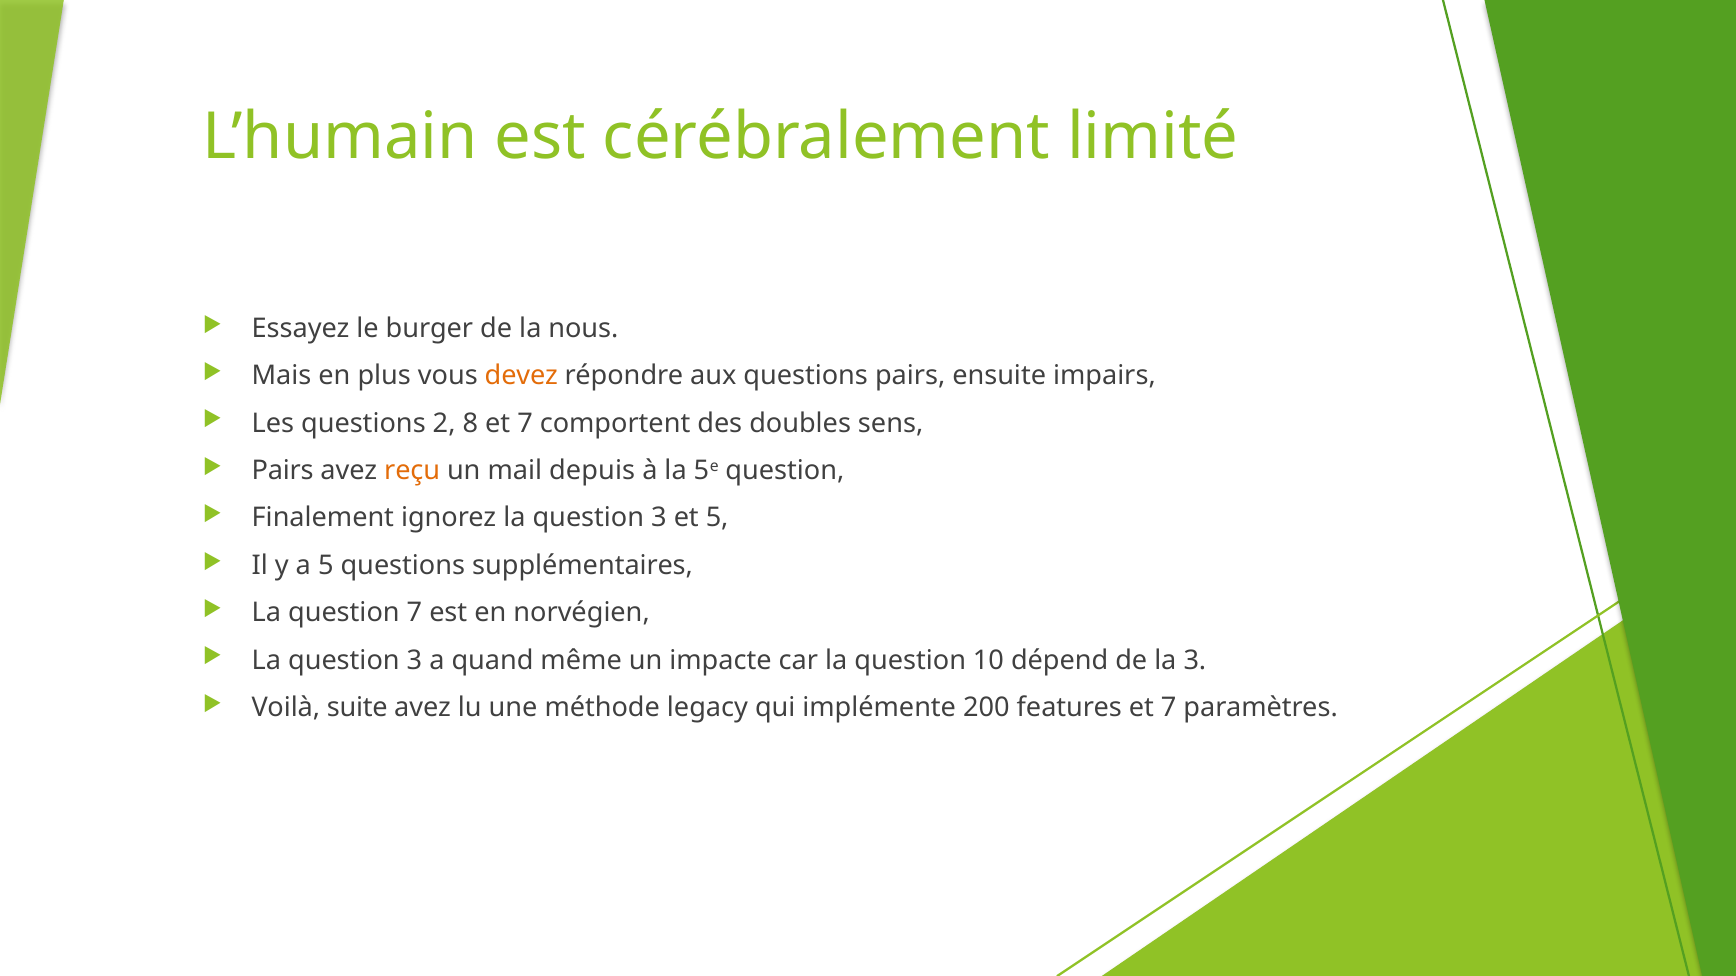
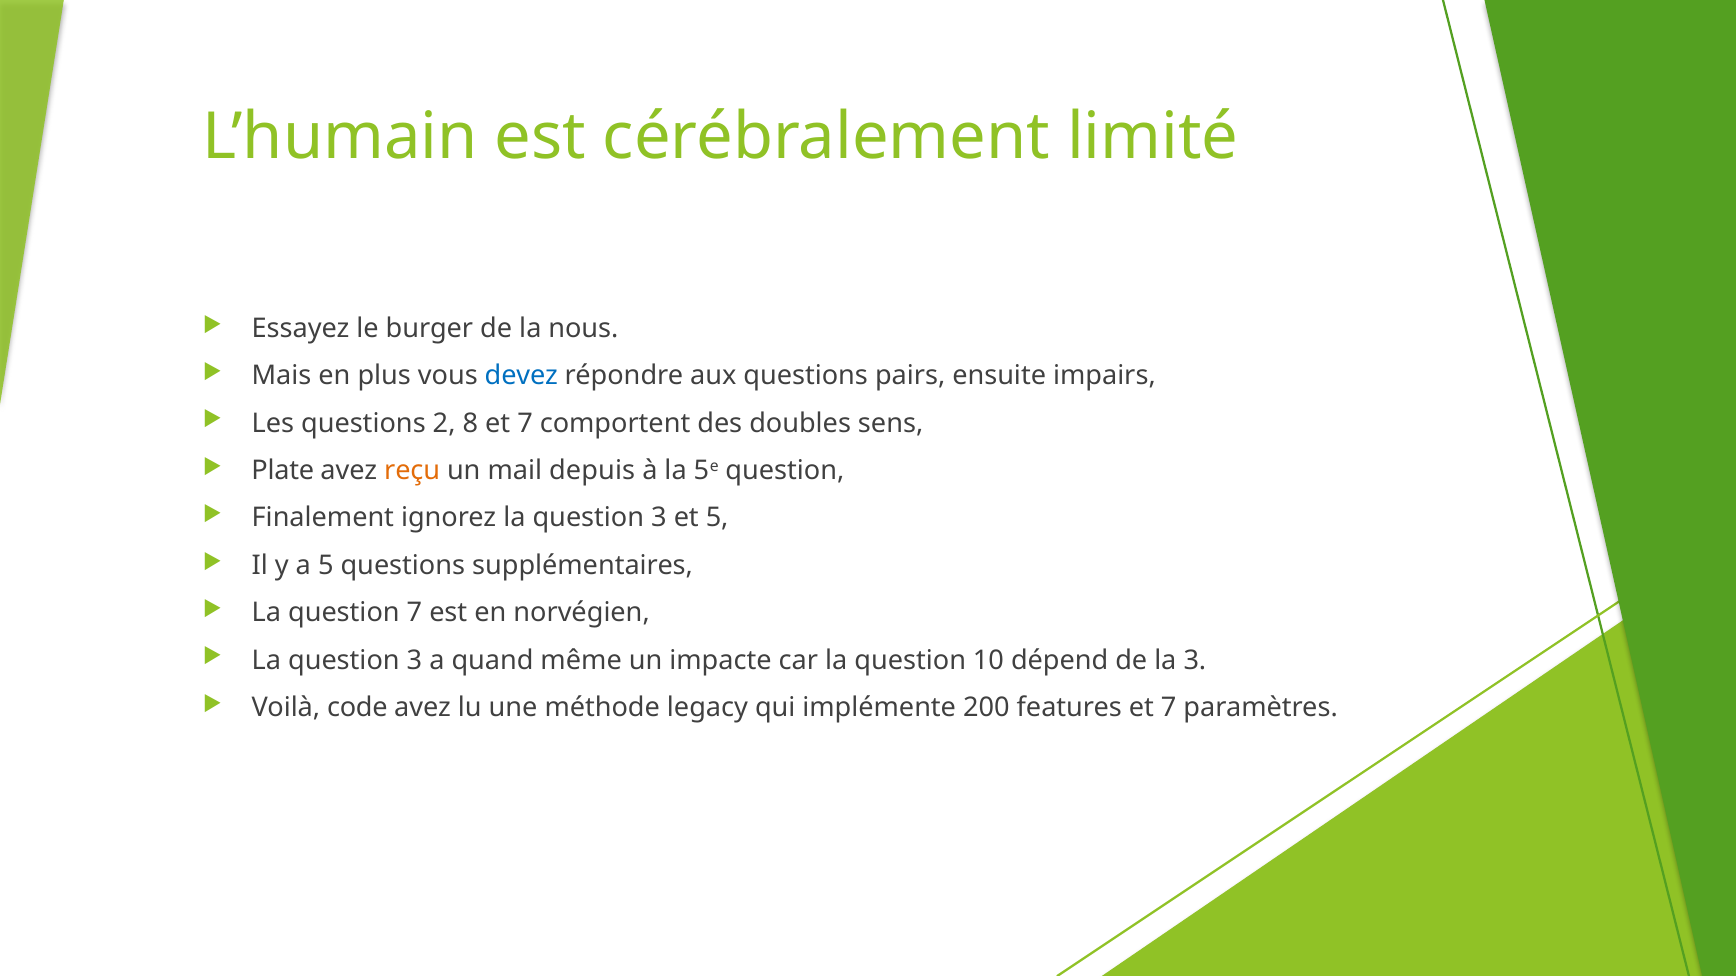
devez colour: orange -> blue
Pairs at (283, 471): Pairs -> Plate
suite: suite -> code
